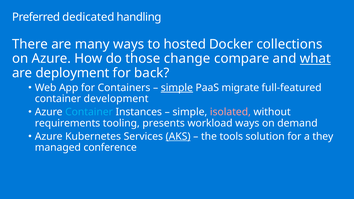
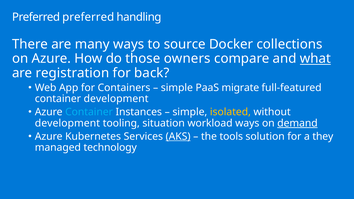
Preferred dedicated: dedicated -> preferred
hosted: hosted -> source
change: change -> owners
deployment: deployment -> registration
simple at (177, 88) underline: present -> none
isolated colour: pink -> yellow
requirements at (68, 123): requirements -> development
presents: presents -> situation
demand underline: none -> present
conference: conference -> technology
